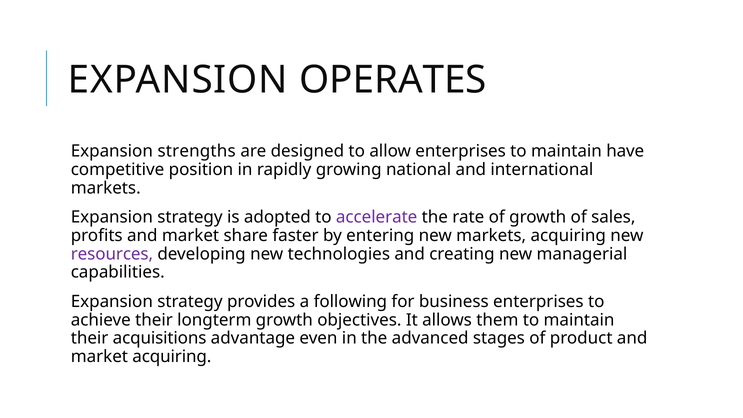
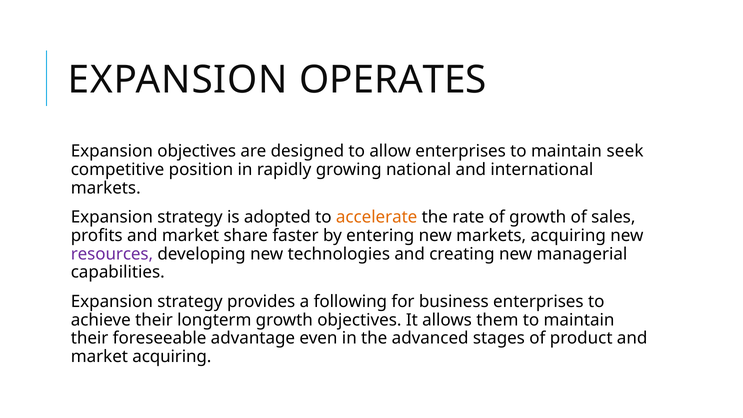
Expansion strengths: strengths -> objectives
have: have -> seek
accelerate colour: purple -> orange
acquisitions: acquisitions -> foreseeable
